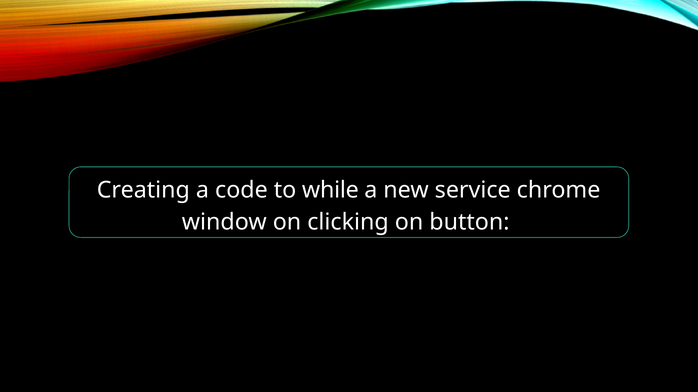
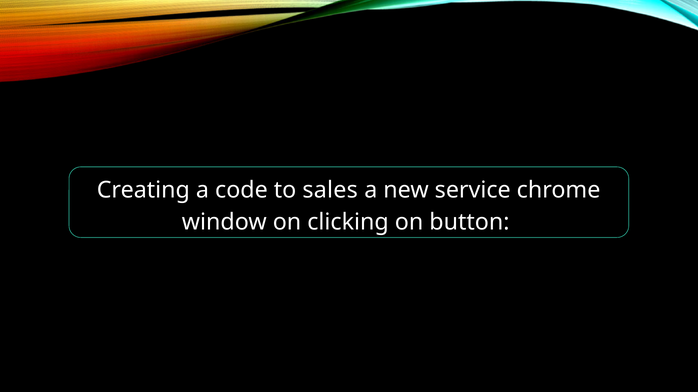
while: while -> sales
